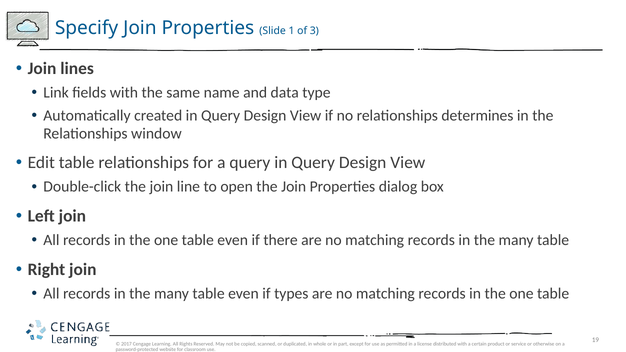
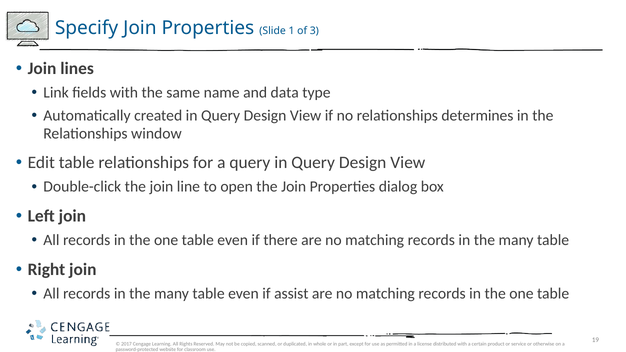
types: types -> assist
